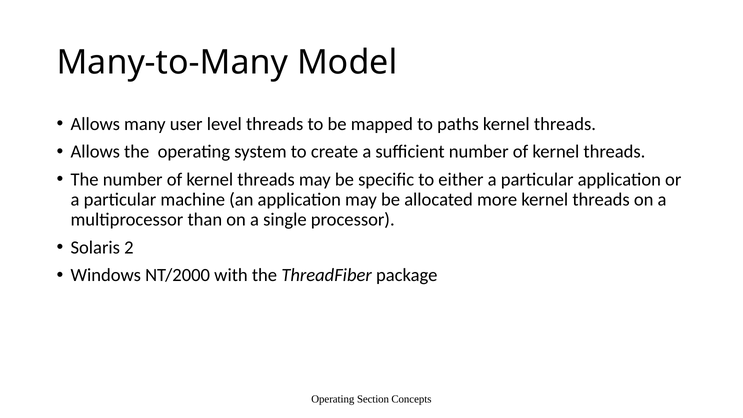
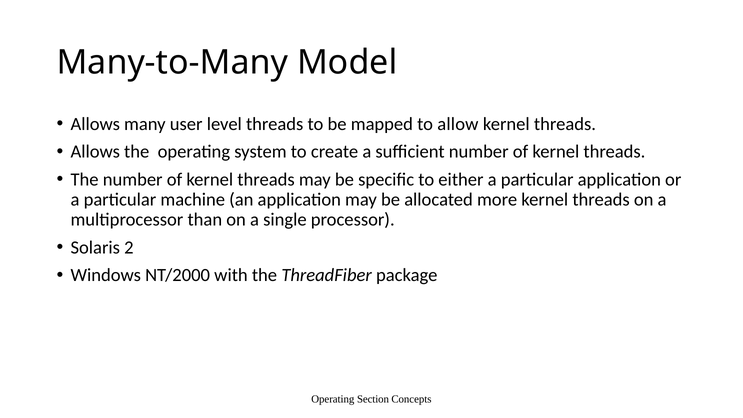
paths: paths -> allow
